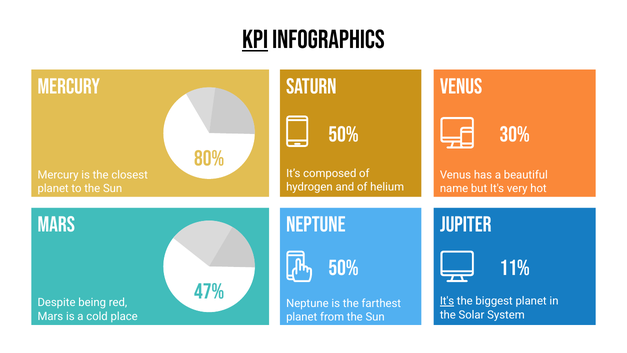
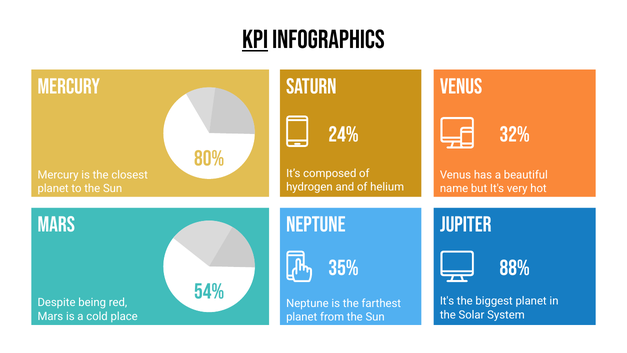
50% at (344, 134): 50% -> 24%
30%: 30% -> 32%
50% at (344, 268): 50% -> 35%
11%: 11% -> 88%
47%: 47% -> 54%
It's at (447, 301) underline: present -> none
